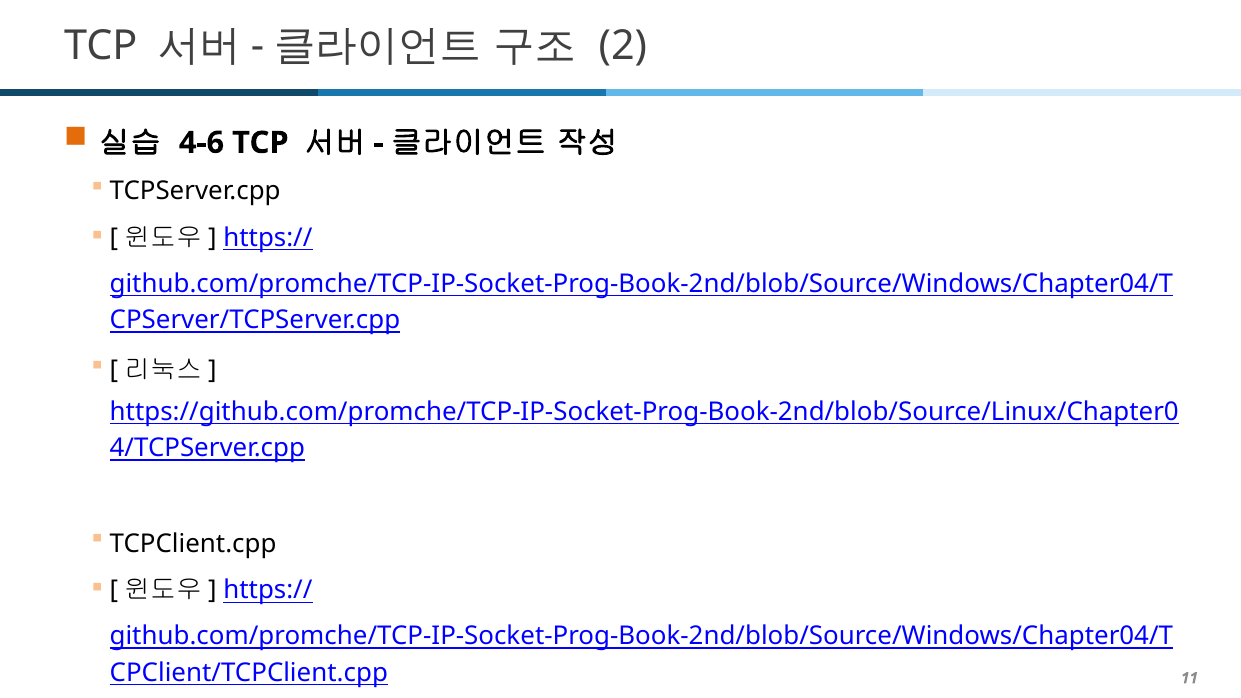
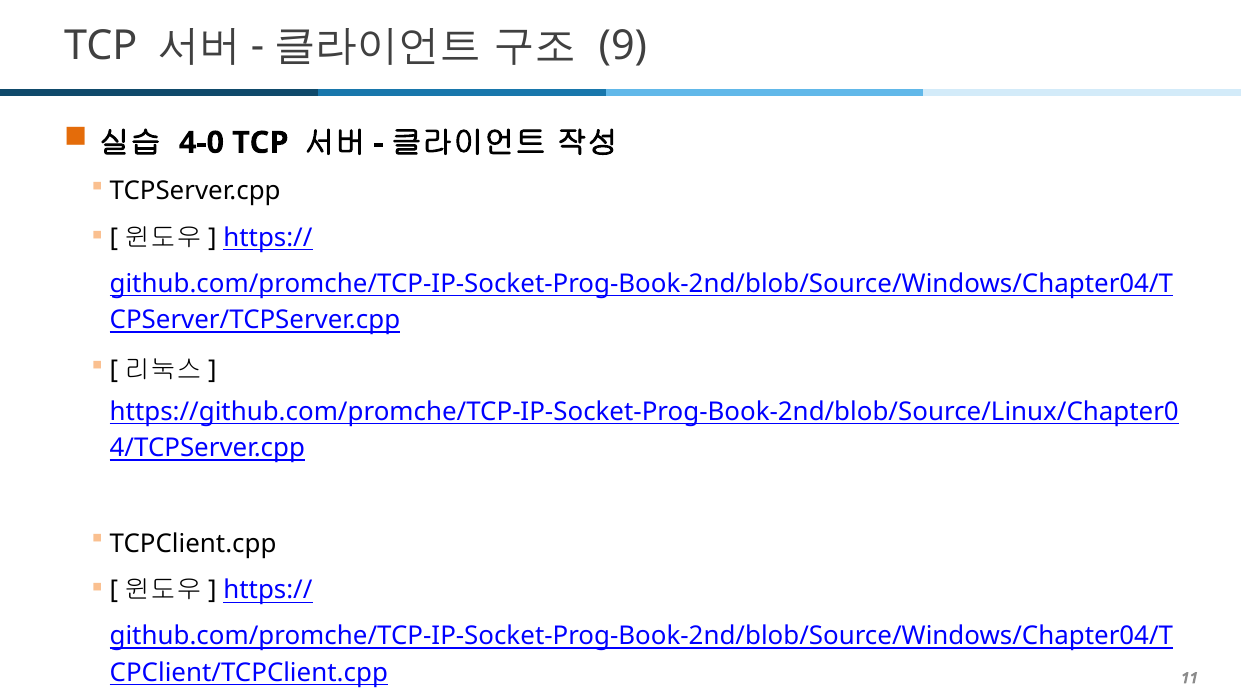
2: 2 -> 9
4-6: 4-6 -> 4-0
